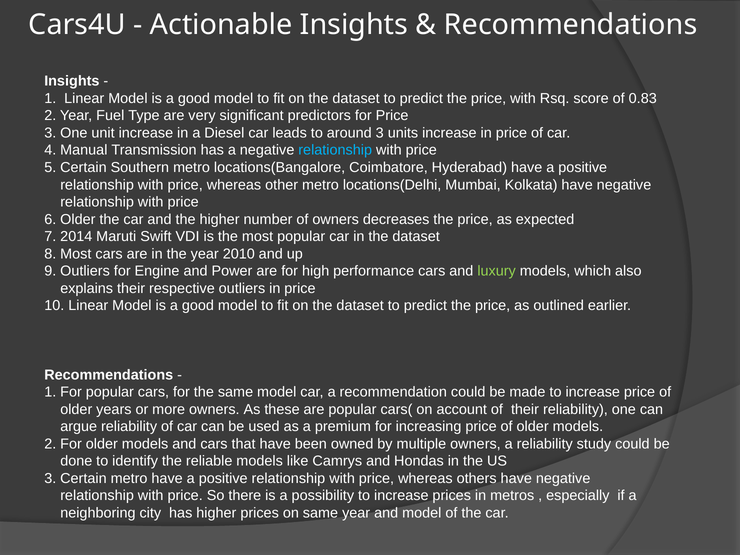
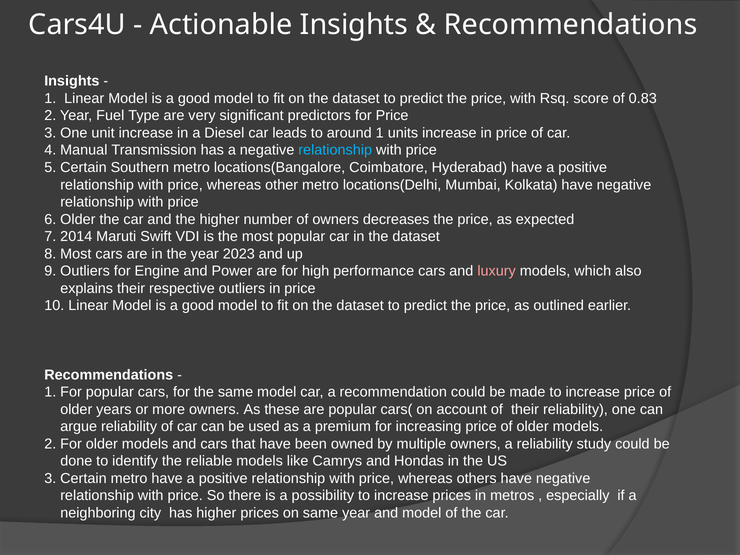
around 3: 3 -> 1
2010: 2010 -> 2023
luxury colour: light green -> pink
